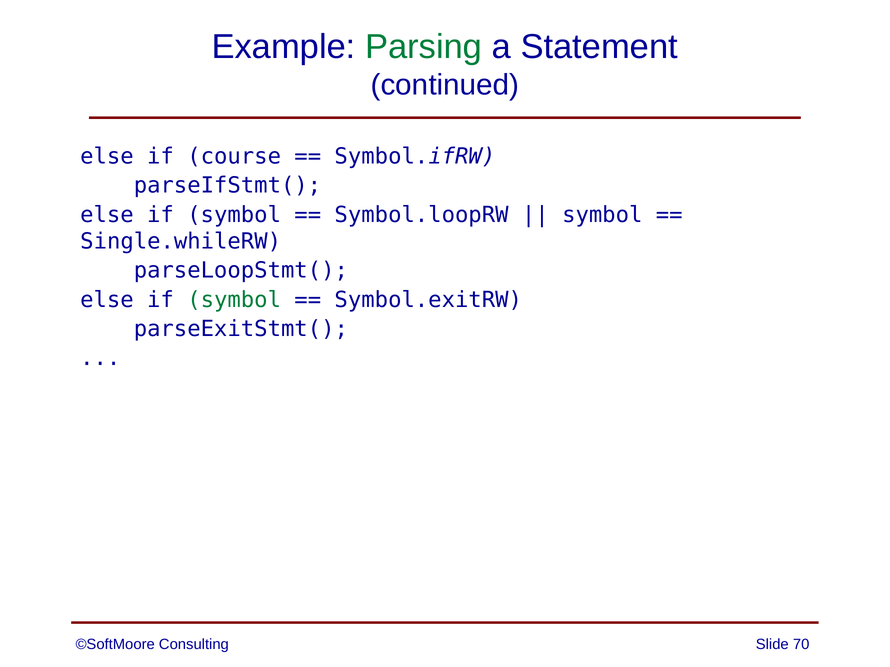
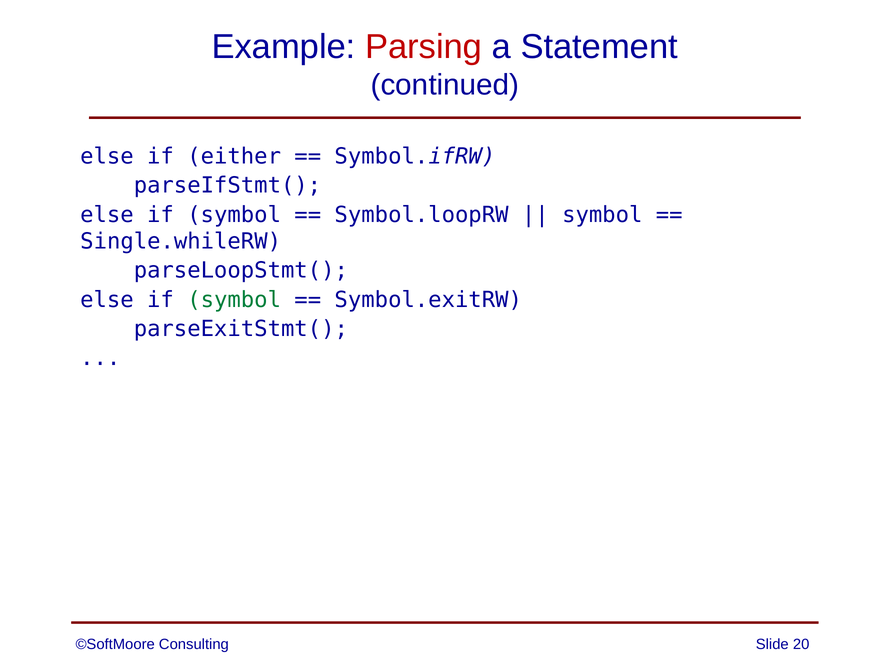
Parsing colour: green -> red
course: course -> either
70: 70 -> 20
